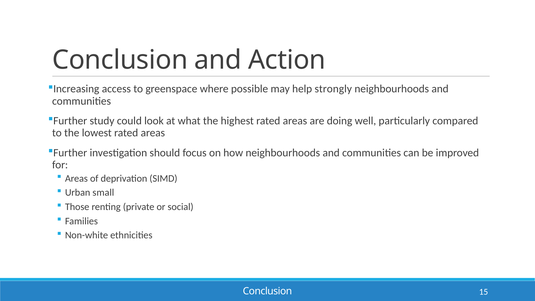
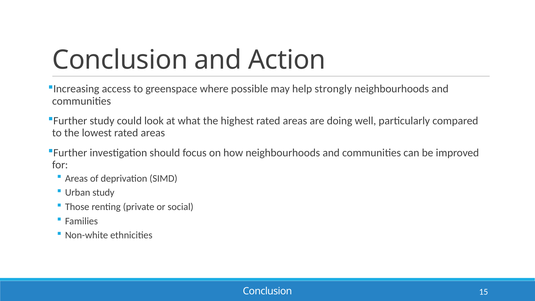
Urban small: small -> study
